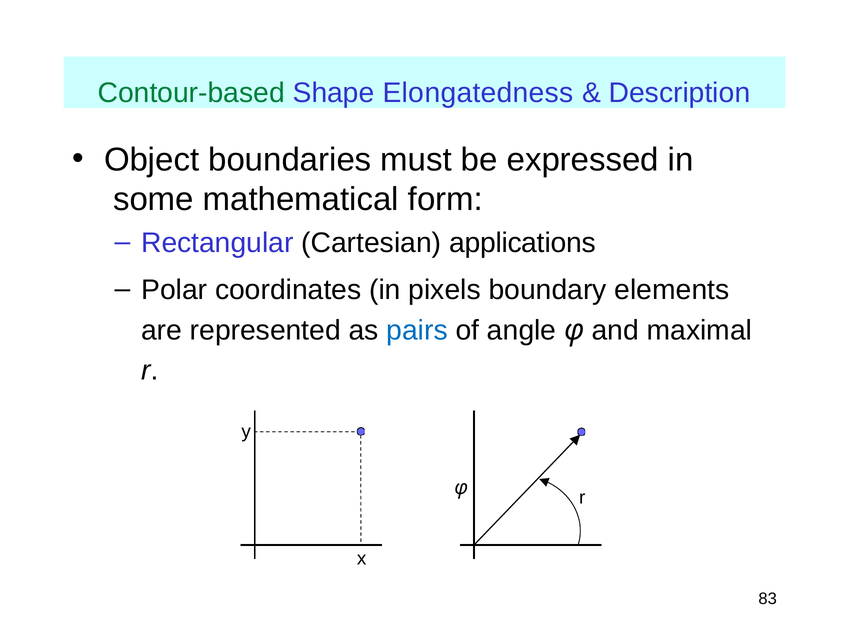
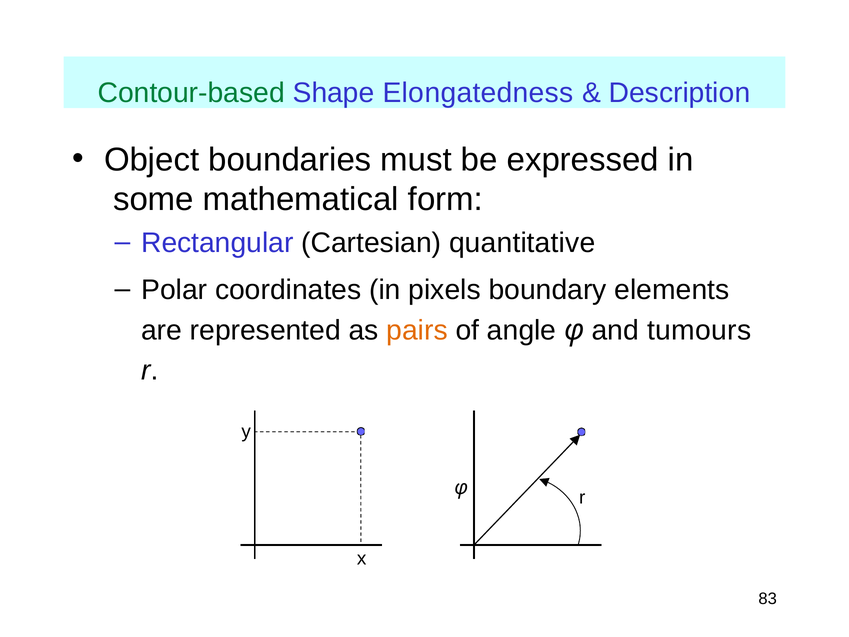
applications: applications -> quantitative
pairs colour: blue -> orange
maximal: maximal -> tumours
